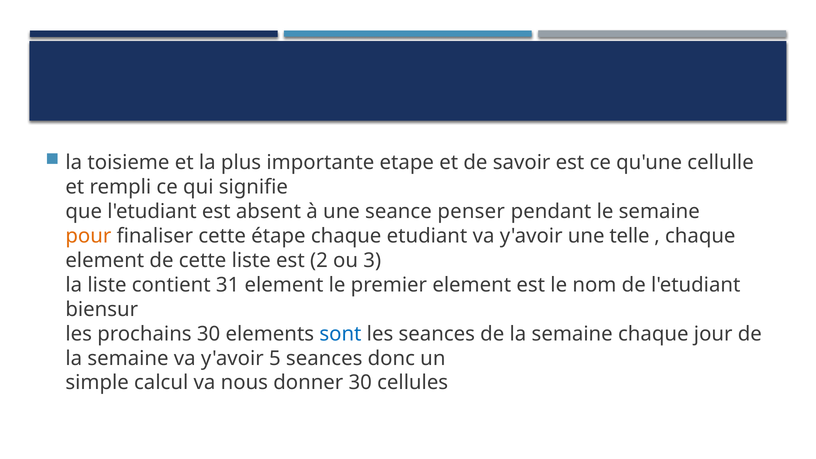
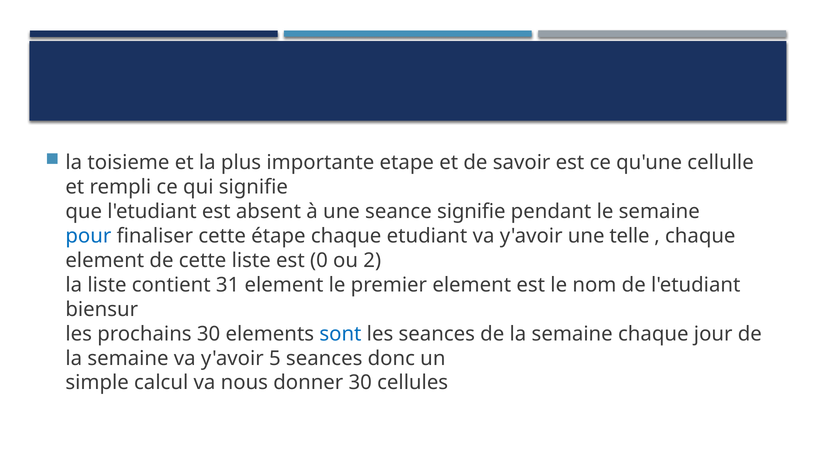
seance penser: penser -> signifie
pour colour: orange -> blue
2: 2 -> 0
3: 3 -> 2
